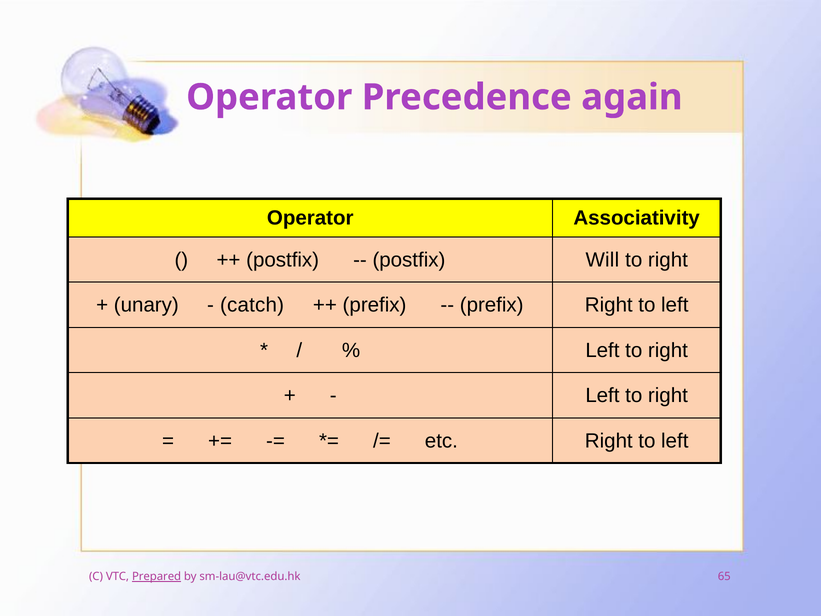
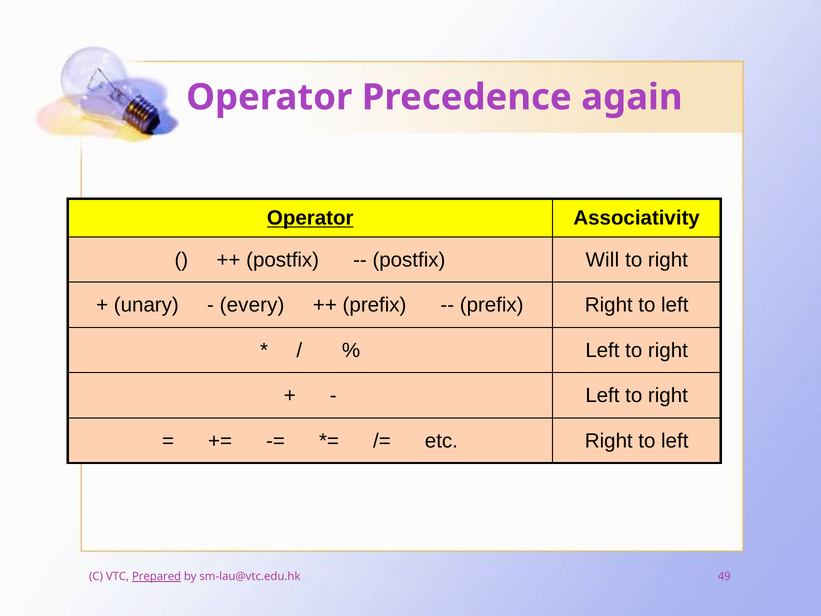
Operator at (310, 218) underline: none -> present
catch: catch -> every
65: 65 -> 49
